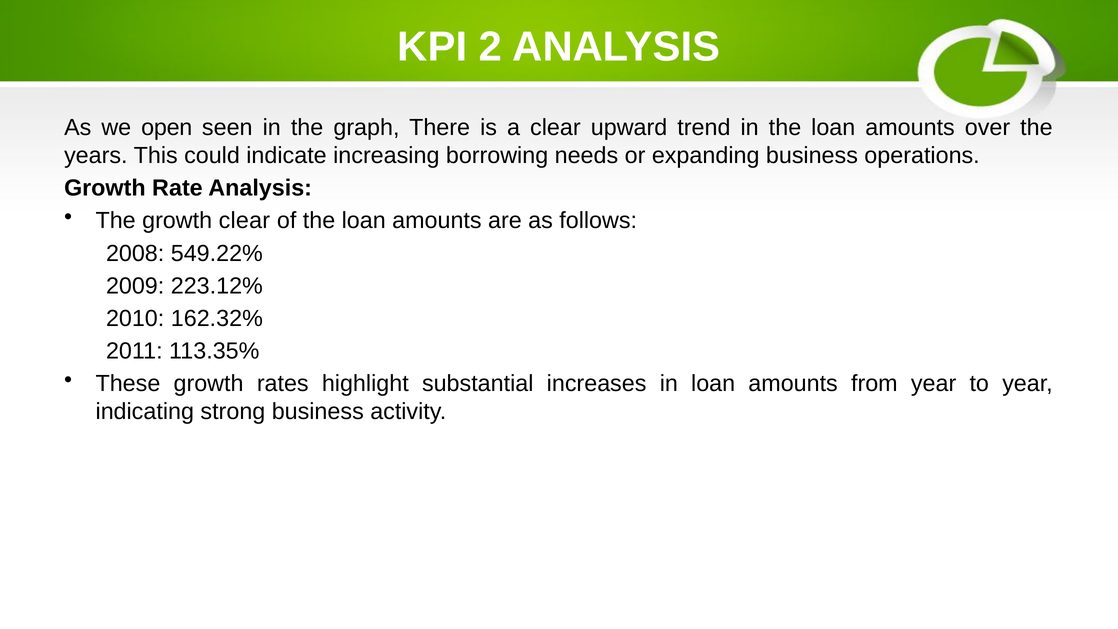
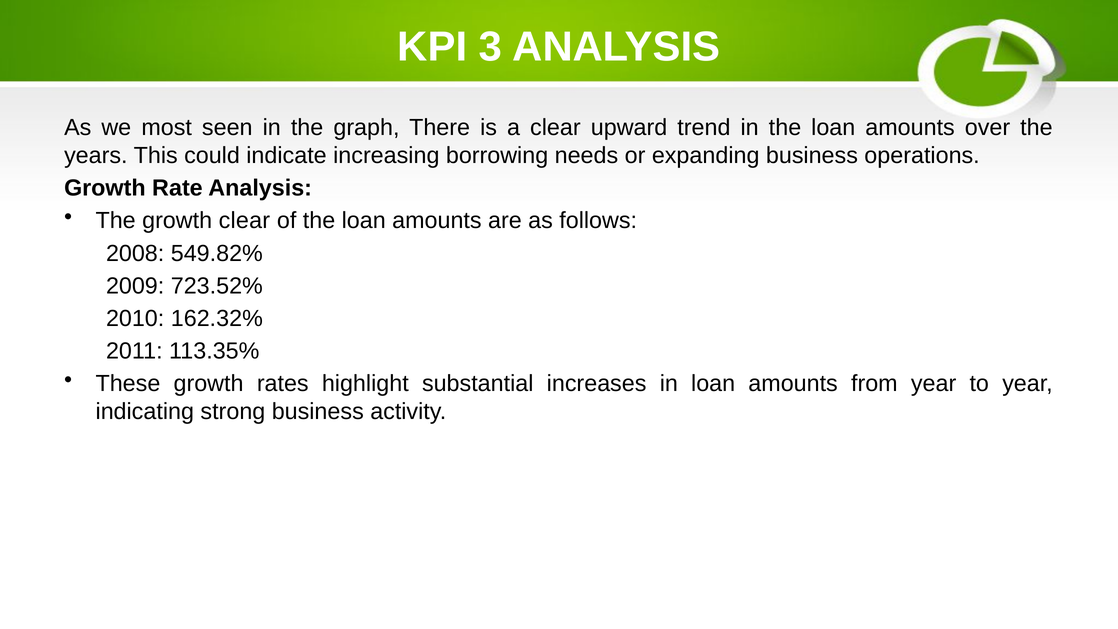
2: 2 -> 3
open: open -> most
549.22%: 549.22% -> 549.82%
223.12%: 223.12% -> 723.52%
